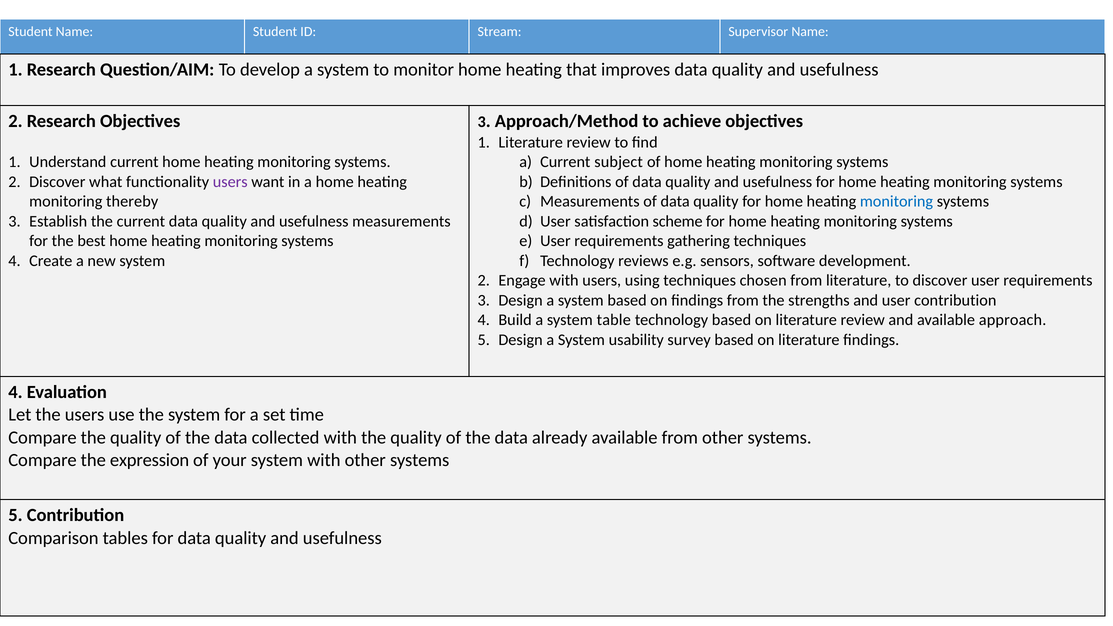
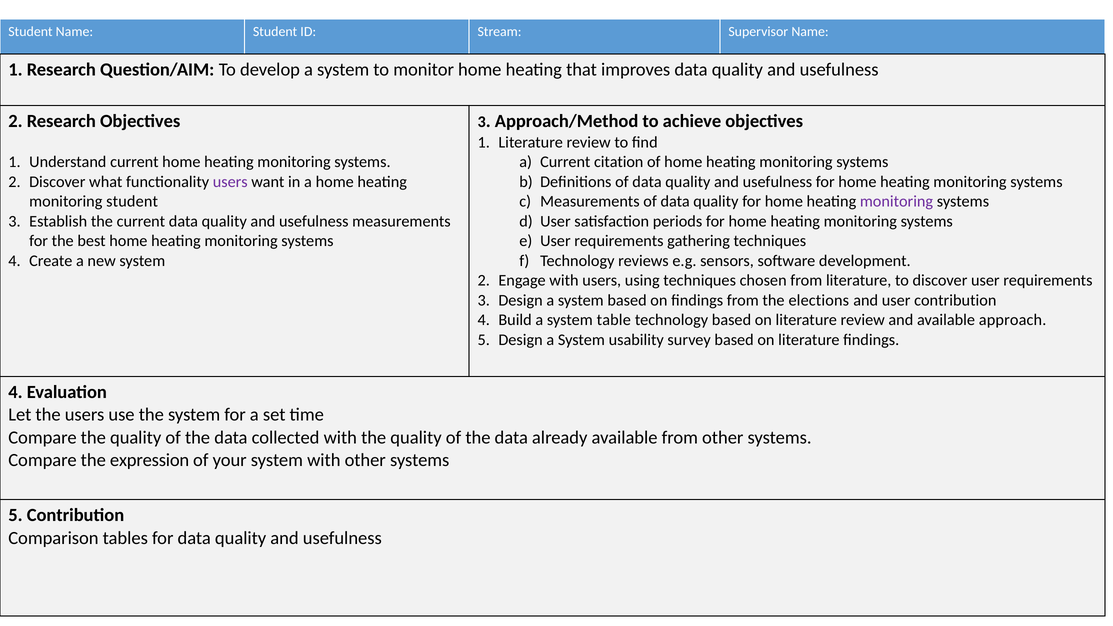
subject: subject -> citation
monitoring thereby: thereby -> student
monitoring at (897, 202) colour: blue -> purple
scheme: scheme -> periods
strengths: strengths -> elections
